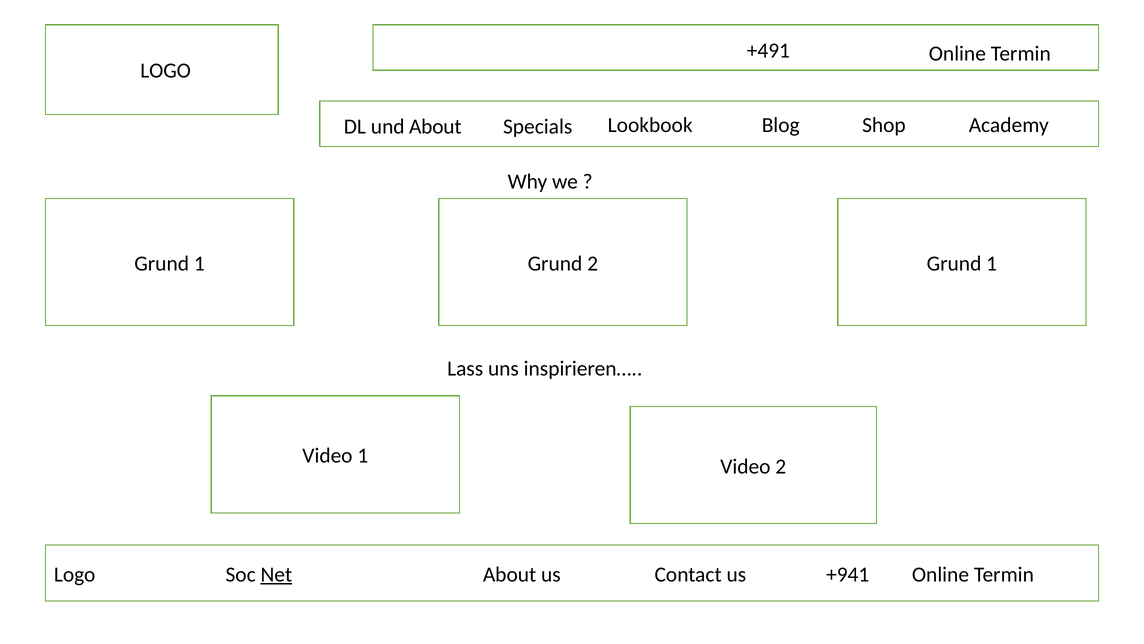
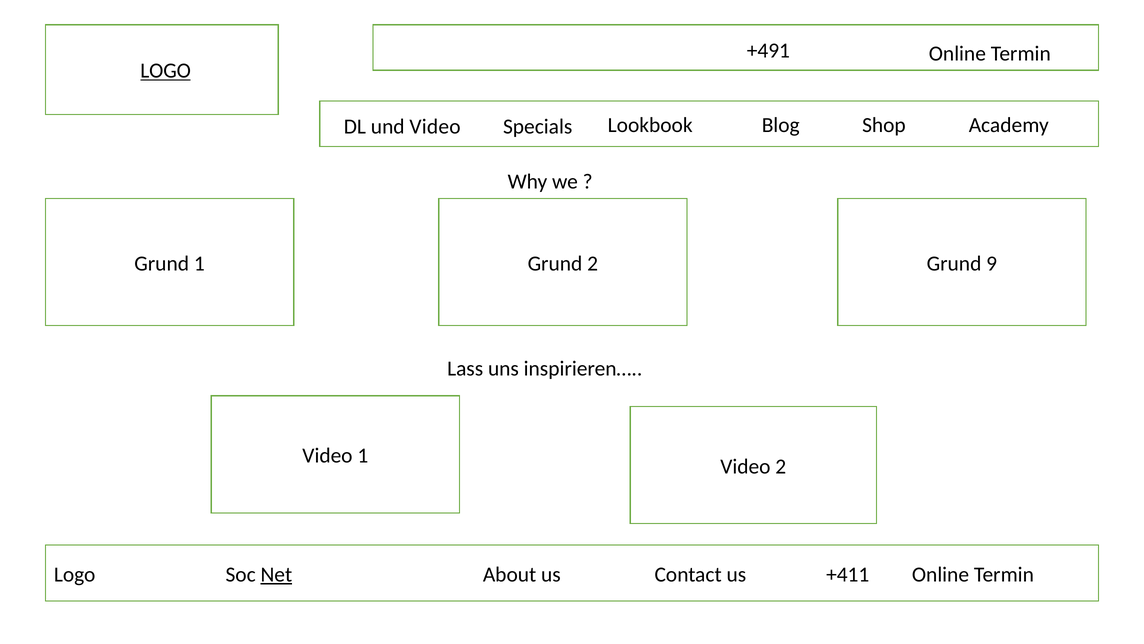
LOGO at (166, 71) underline: none -> present
und About: About -> Video
2 Grund 1: 1 -> 9
+941: +941 -> +411
